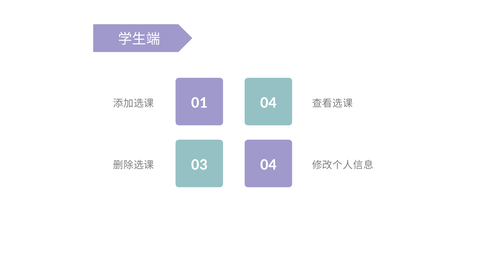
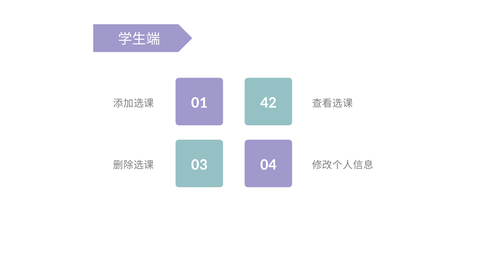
01 04: 04 -> 42
